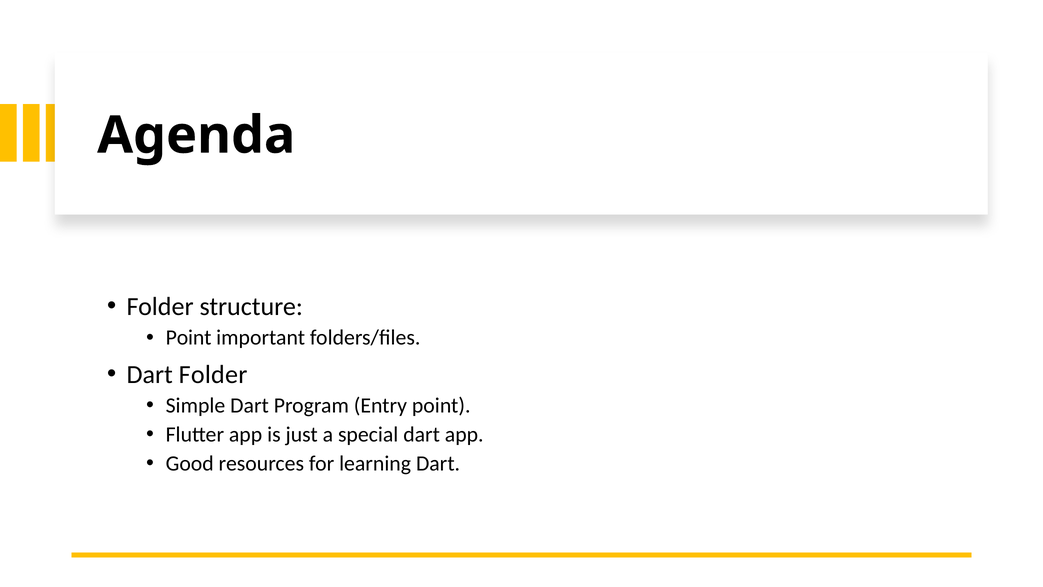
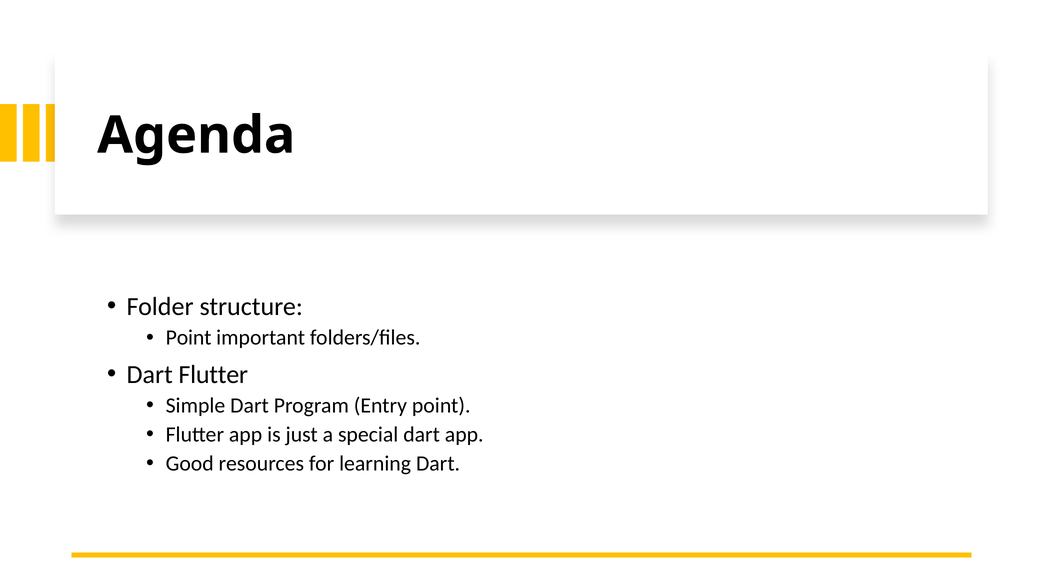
Dart Folder: Folder -> Flutter
